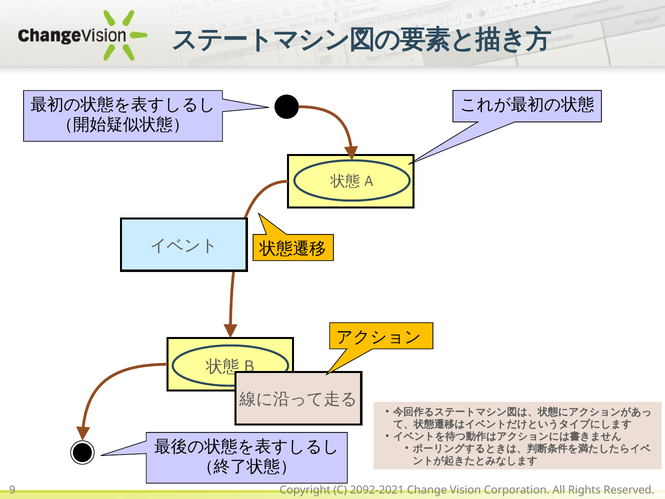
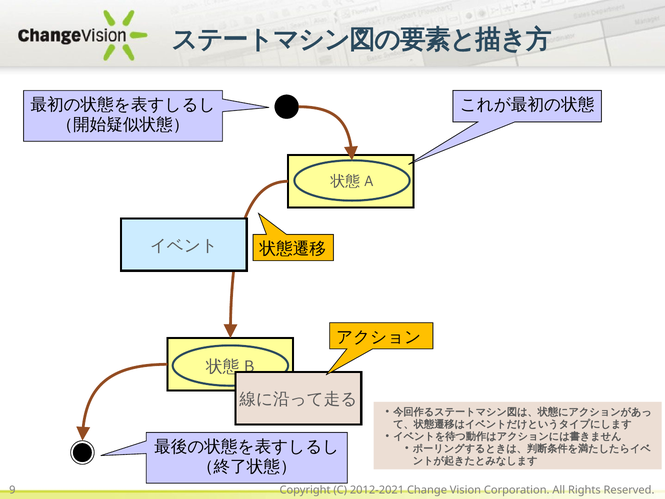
2092-2021: 2092-2021 -> 2012-2021
